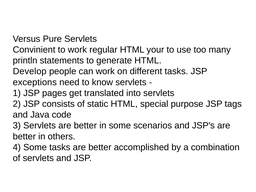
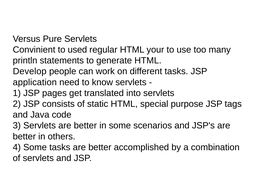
to work: work -> used
exceptions: exceptions -> application
